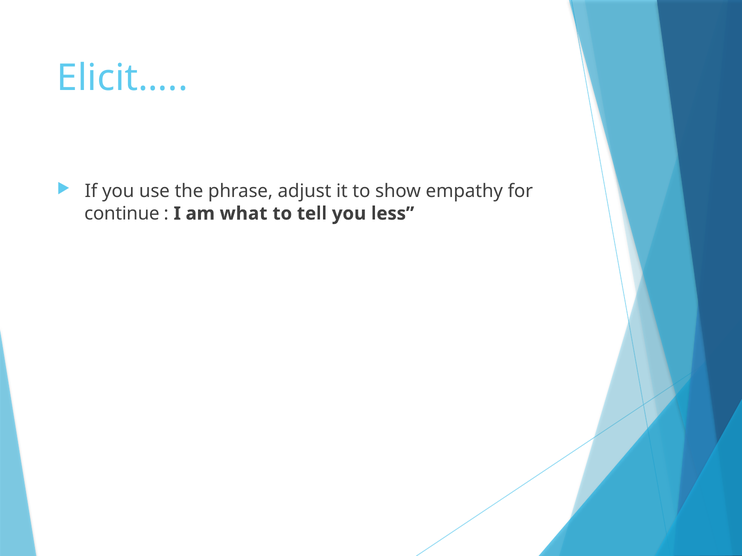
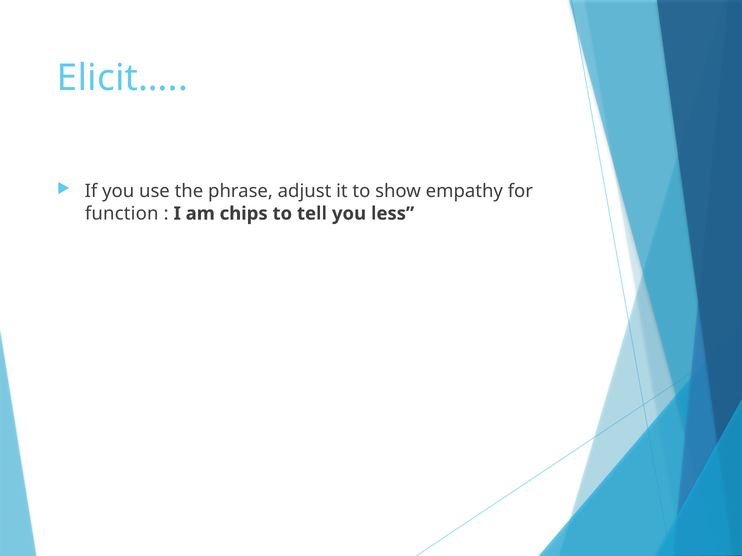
continue: continue -> function
what: what -> chips
